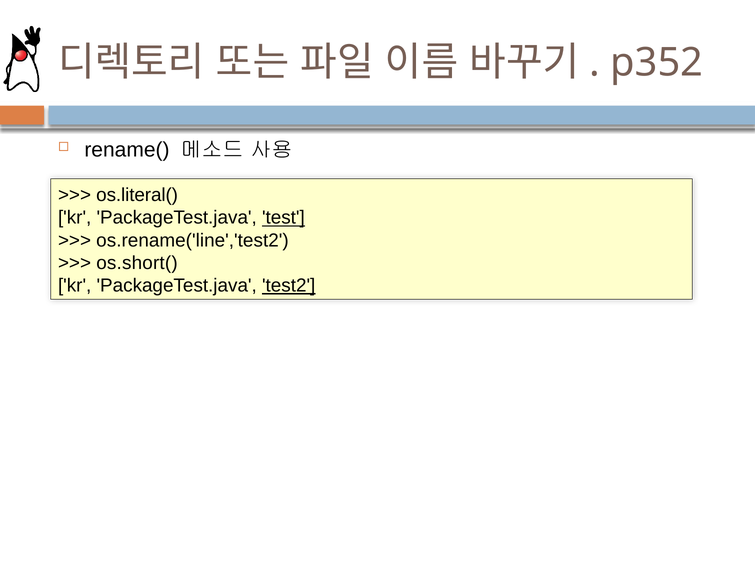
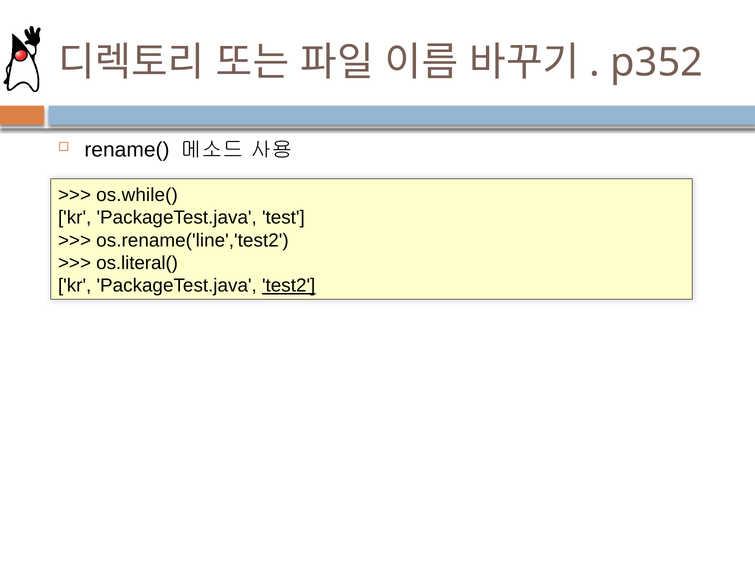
os.literal(: os.literal( -> os.while(
test underline: present -> none
os.short(: os.short( -> os.literal(
